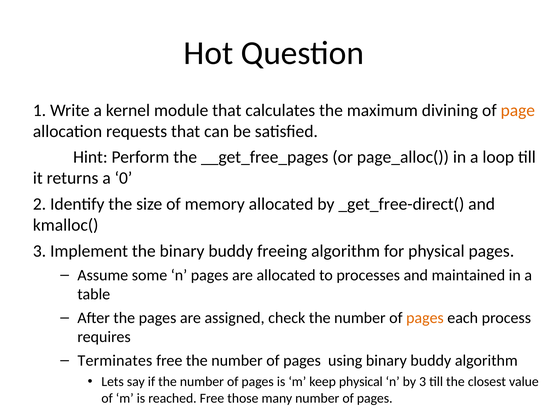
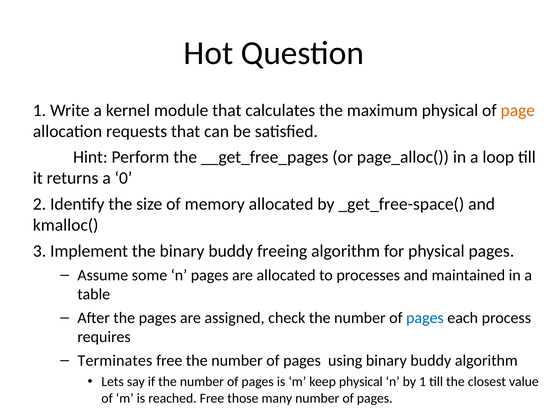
maximum divining: divining -> physical
_get_free-direct(: _get_free-direct( -> _get_free-space(
pages at (425, 318) colour: orange -> blue
by 3: 3 -> 1
